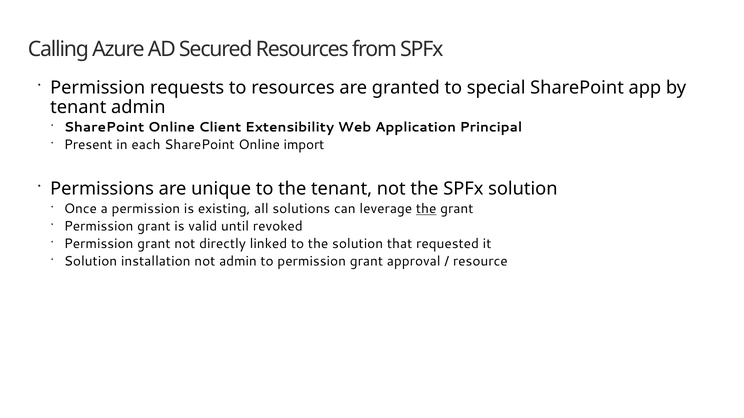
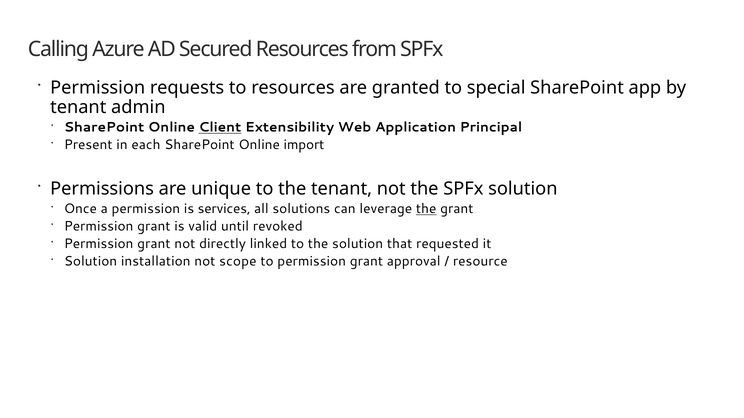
Client underline: none -> present
existing: existing -> services
not admin: admin -> scope
